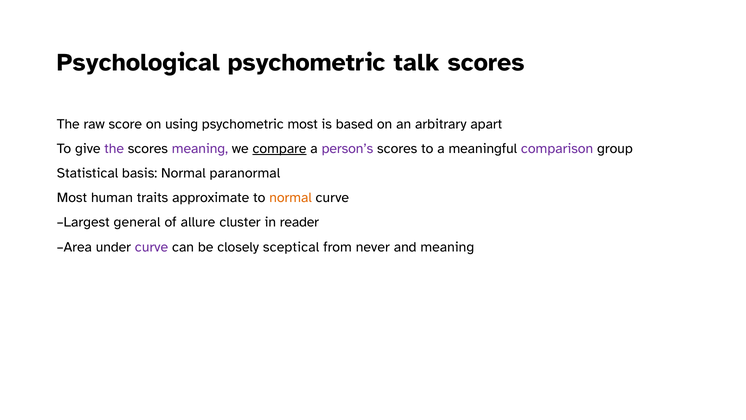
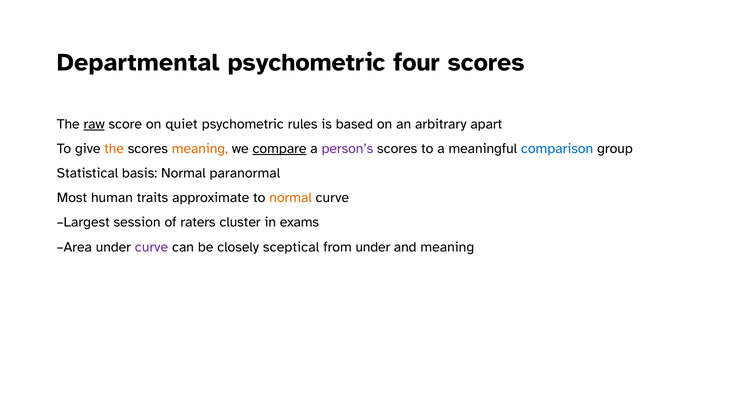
Psychological: Psychological -> Departmental
talk: talk -> four
raw underline: none -> present
using: using -> quiet
psychometric most: most -> rules
the at (114, 148) colour: purple -> orange
meaning at (200, 148) colour: purple -> orange
comparison colour: purple -> blue
general: general -> session
allure: allure -> raters
reader: reader -> exams
from never: never -> under
